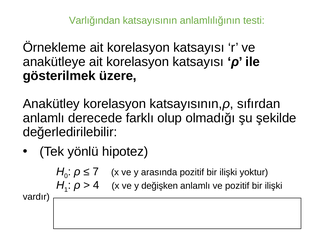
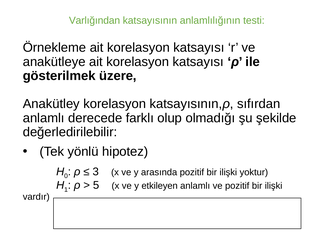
7: 7 -> 3
4: 4 -> 5
değişken: değişken -> etkileyen
